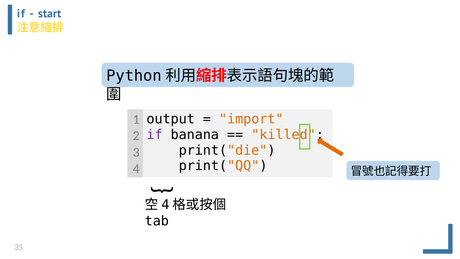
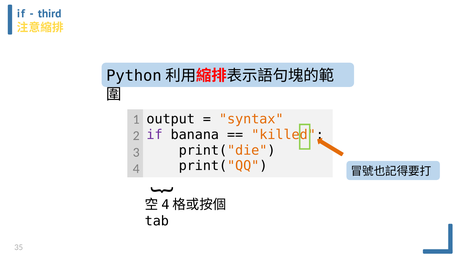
start: start -> third
import: import -> syntax
